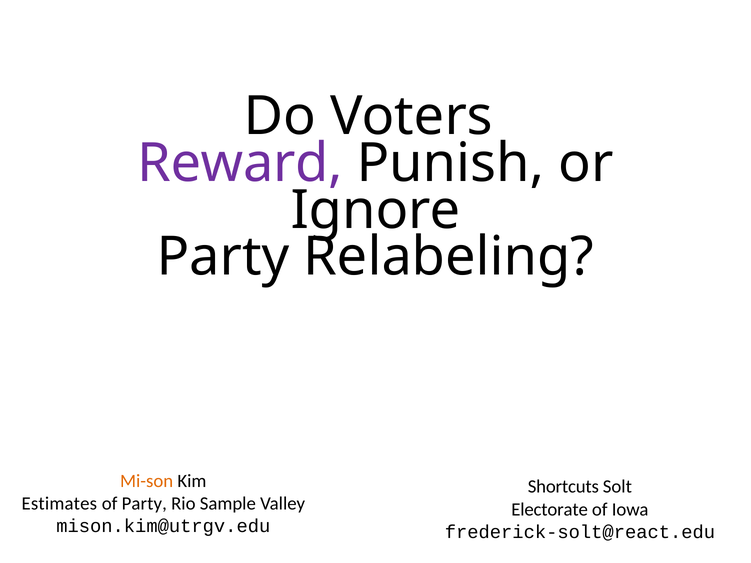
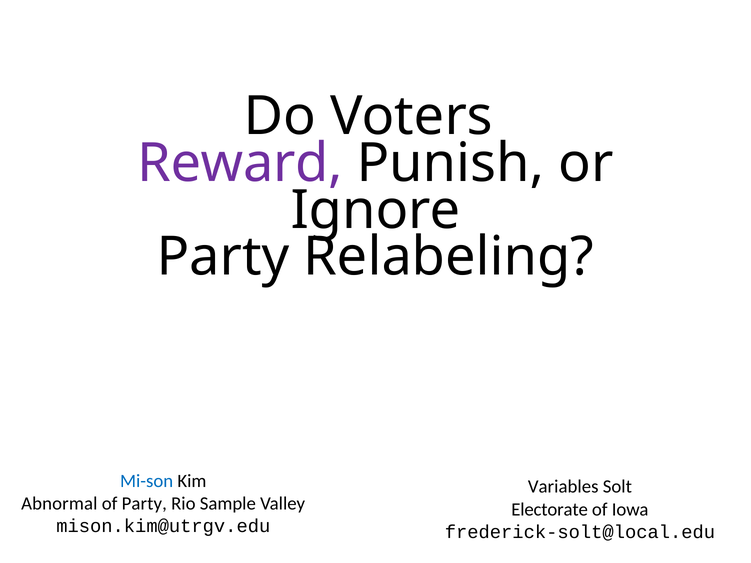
Mi-son colour: orange -> blue
Shortcuts: Shortcuts -> Variables
Estimates: Estimates -> Abnormal
frederick-solt@react.edu: frederick-solt@react.edu -> frederick-solt@local.edu
